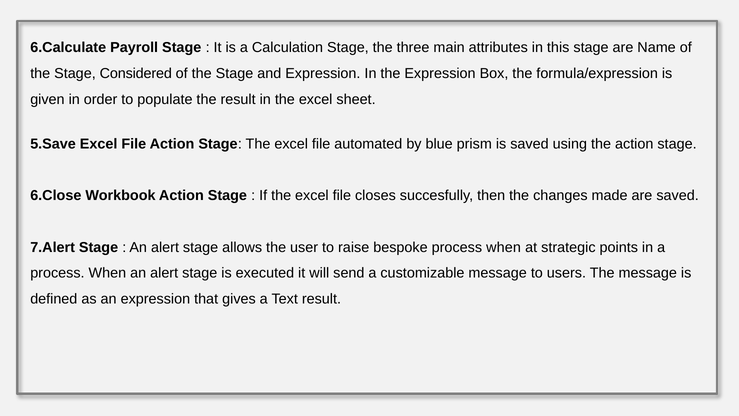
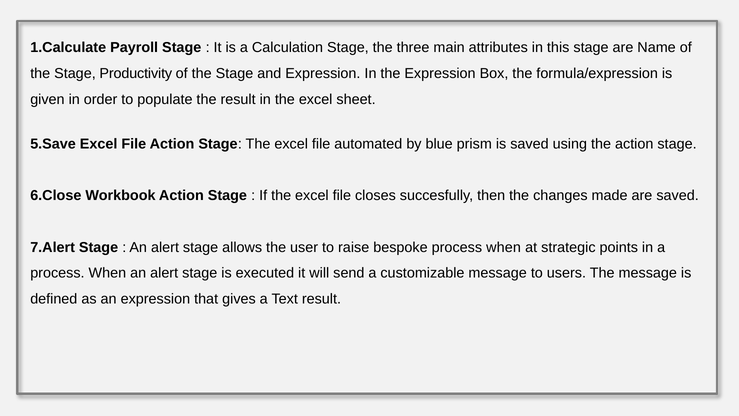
6.Calculate: 6.Calculate -> 1.Calculate
Considered: Considered -> Productivity
